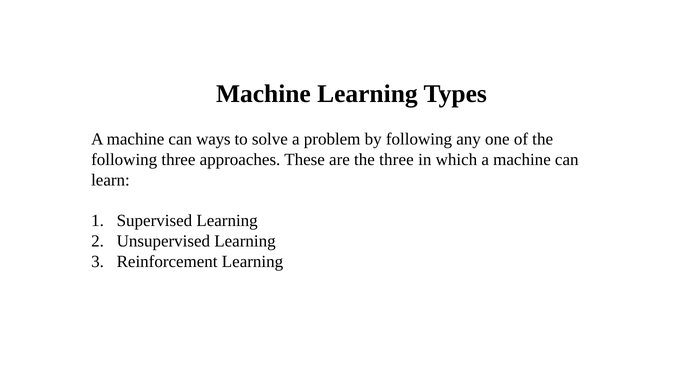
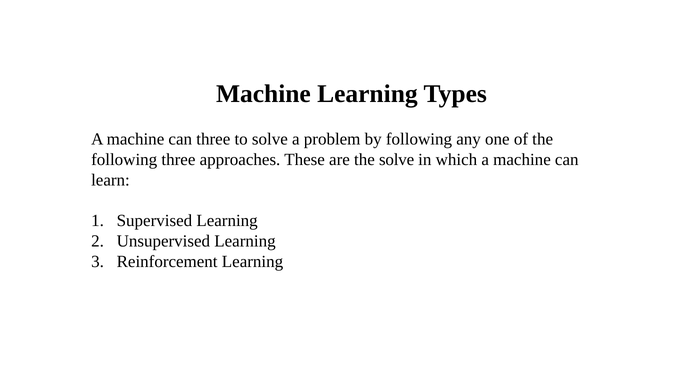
can ways: ways -> three
the three: three -> solve
